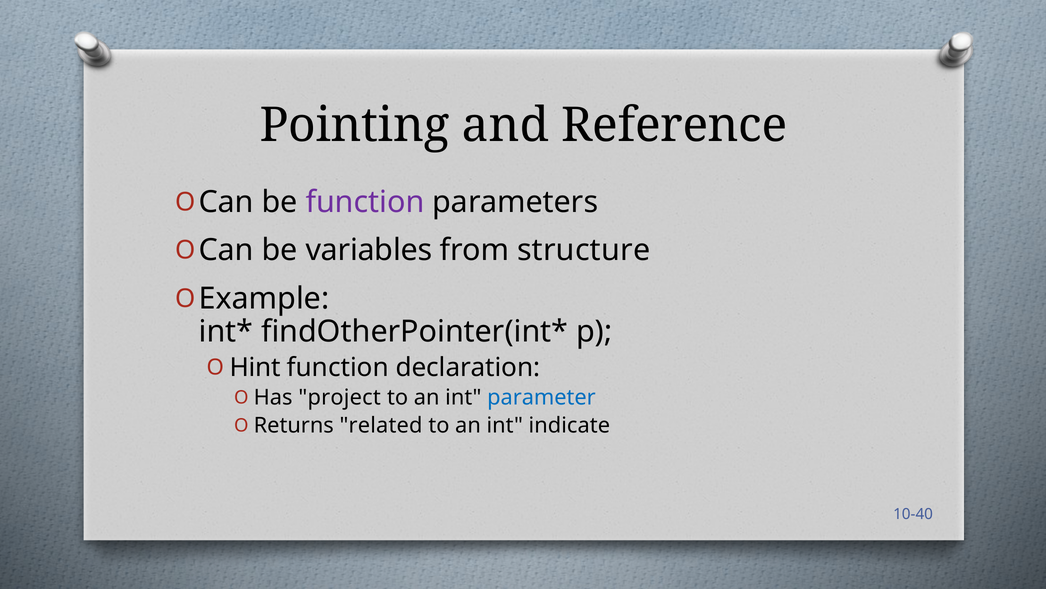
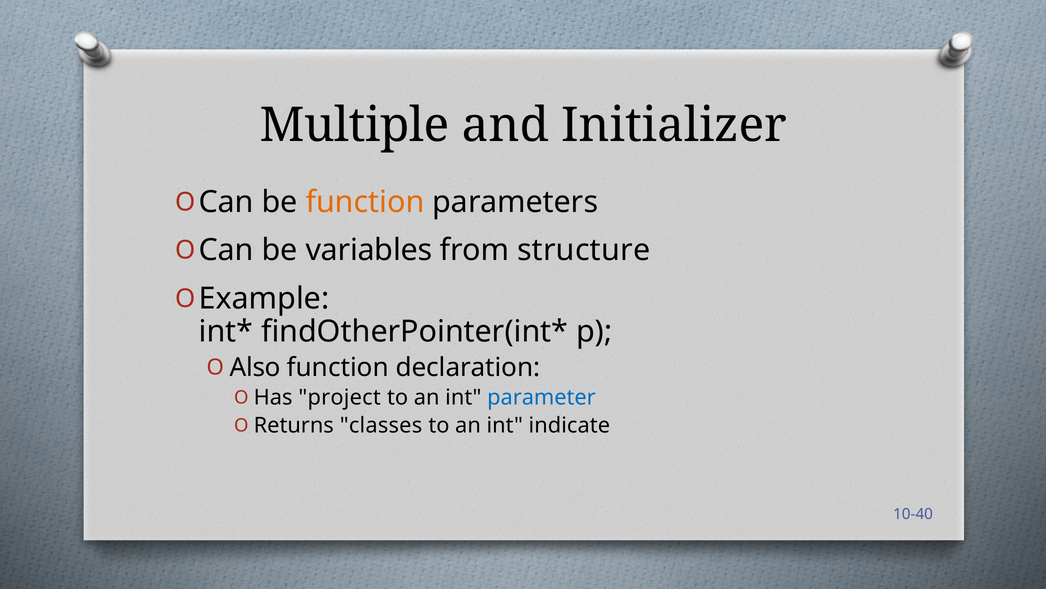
Pointing: Pointing -> Multiple
Reference: Reference -> Initializer
function at (365, 202) colour: purple -> orange
Hint: Hint -> Also
related: related -> classes
